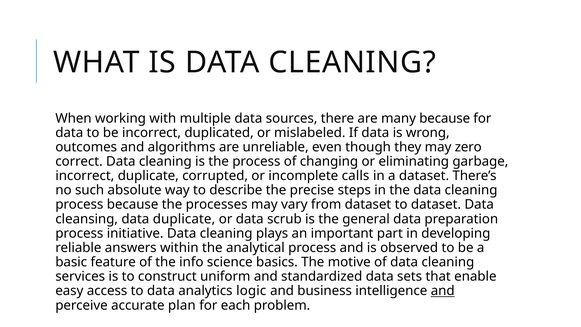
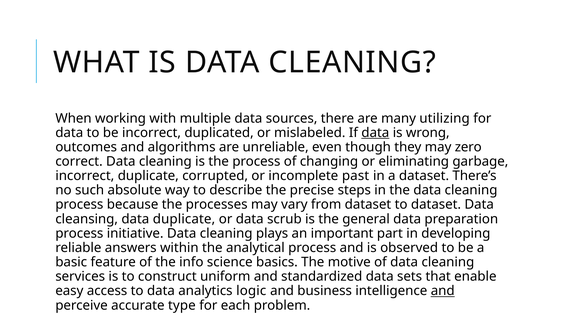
many because: because -> utilizing
data at (375, 133) underline: none -> present
calls: calls -> past
plan: plan -> type
